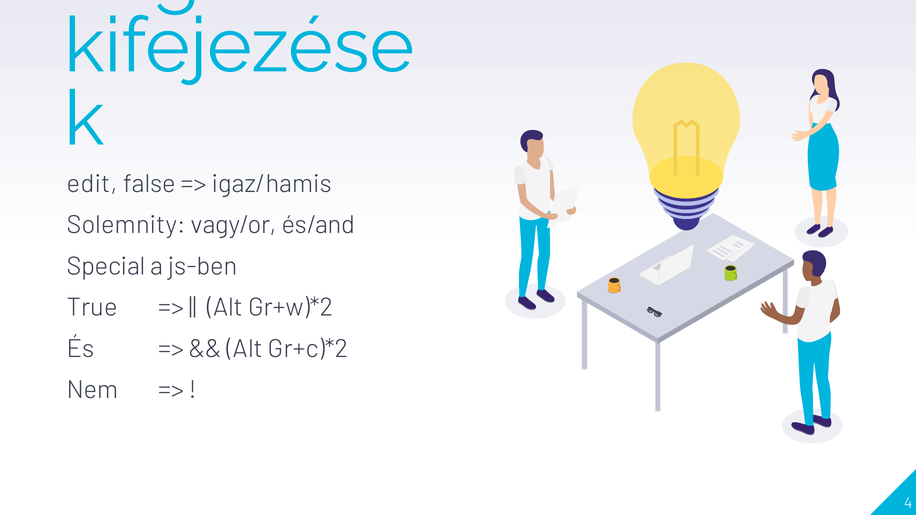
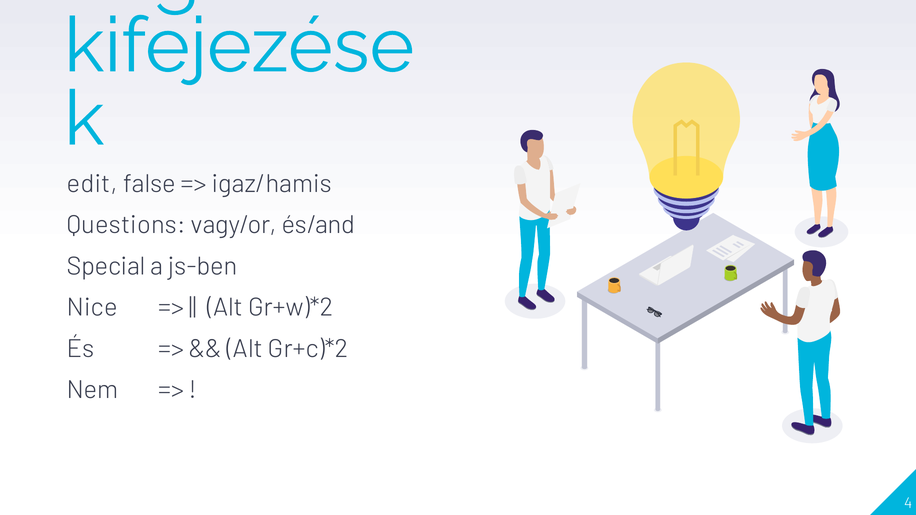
Solemnity: Solemnity -> Questions
True: True -> Nice
